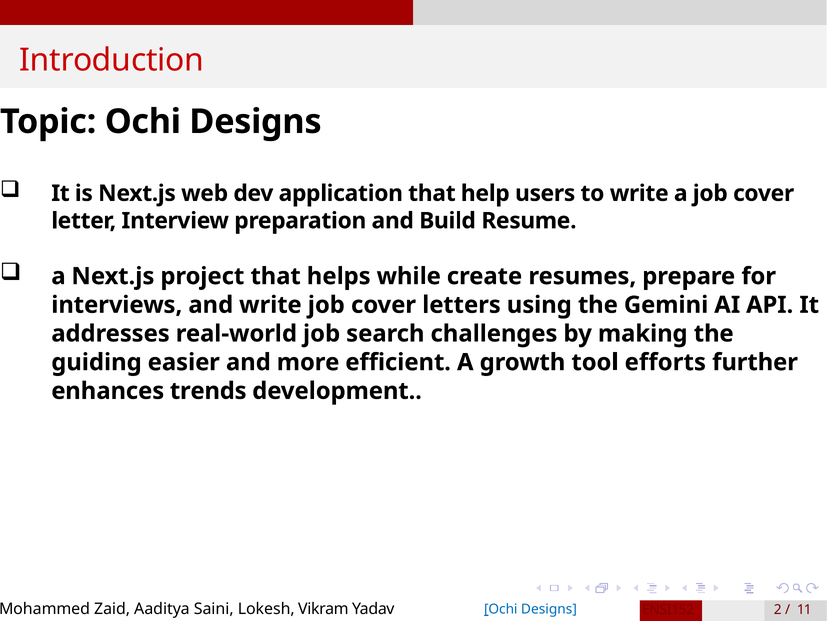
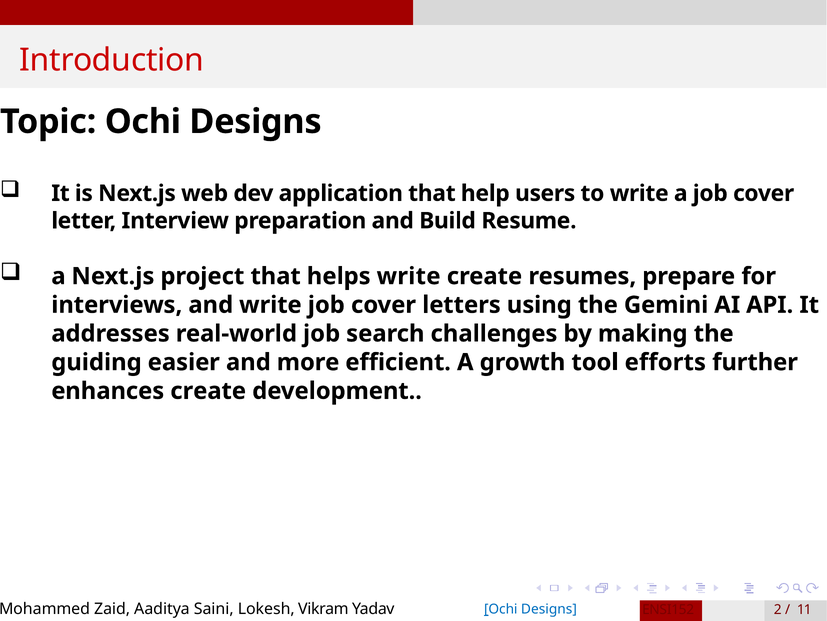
helps while: while -> write
enhances trends: trends -> create
